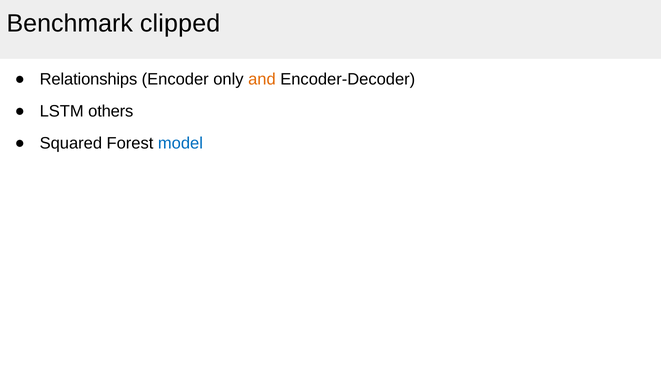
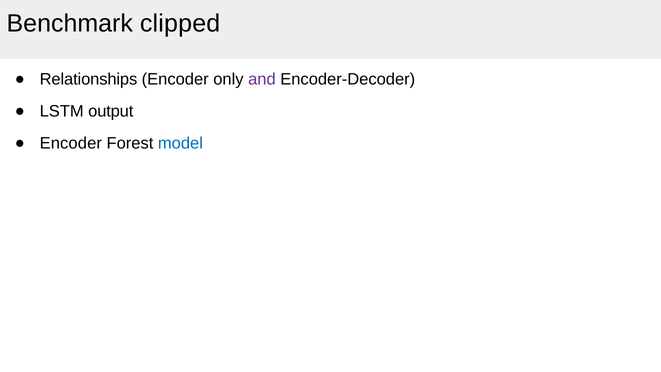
and colour: orange -> purple
others: others -> output
Squared at (71, 143): Squared -> Encoder
